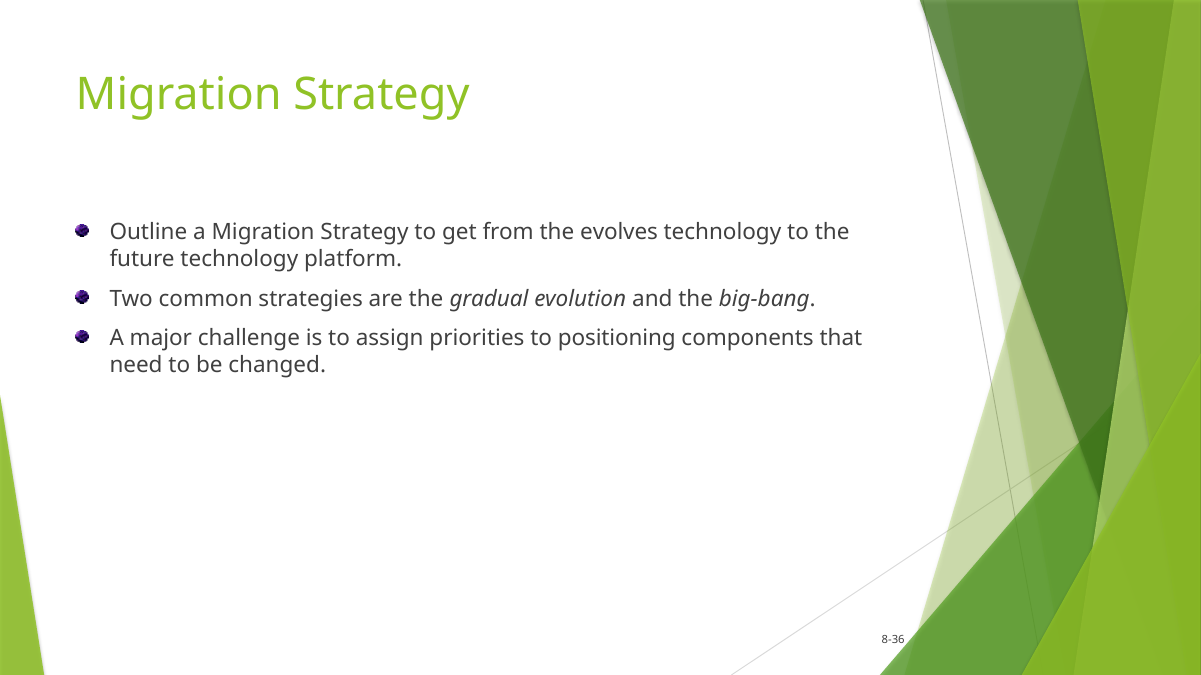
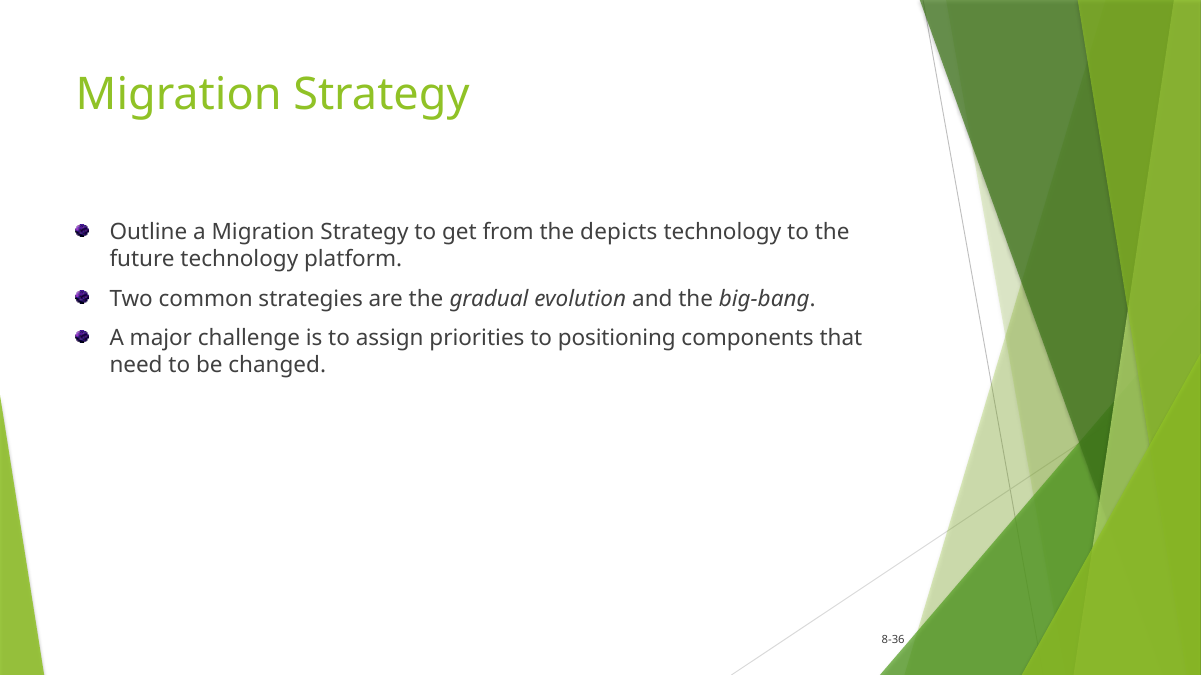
evolves: evolves -> depicts
